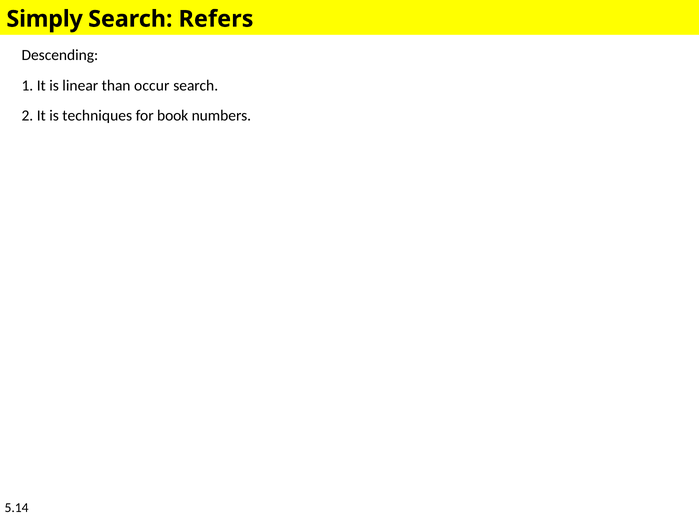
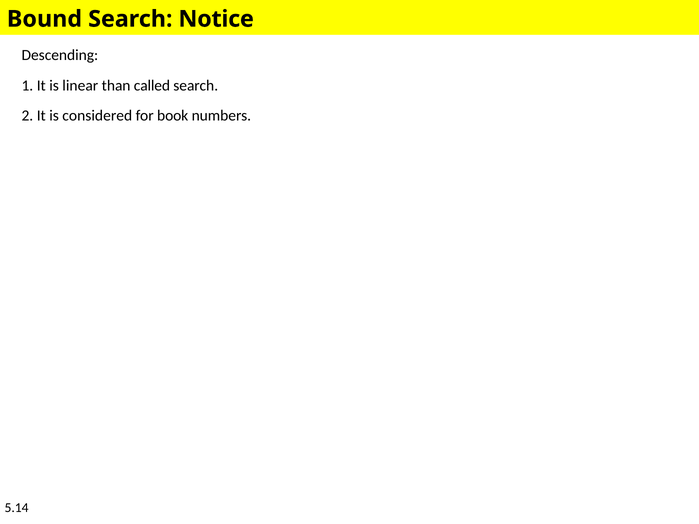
Simply: Simply -> Bound
Refers: Refers -> Notice
occur: occur -> called
techniques: techniques -> considered
